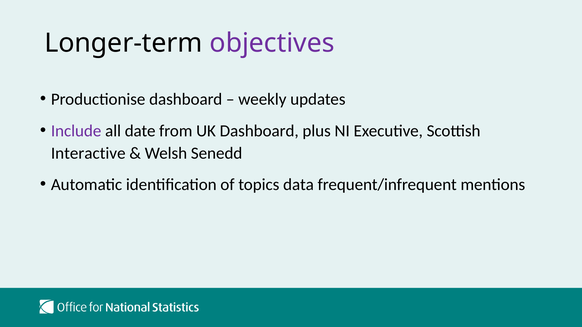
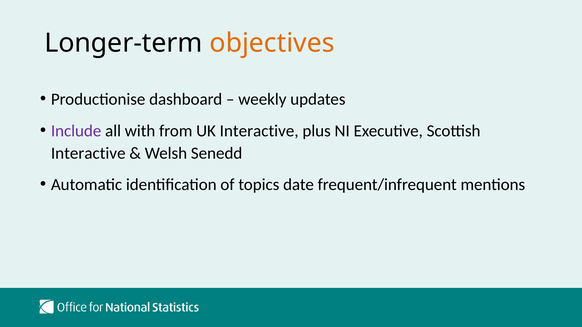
objectives colour: purple -> orange
date: date -> with
UK Dashboard: Dashboard -> Interactive
data: data -> date
